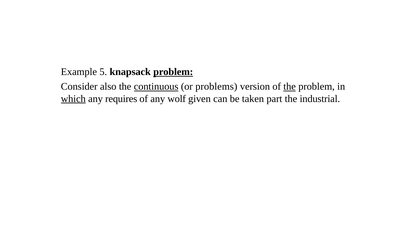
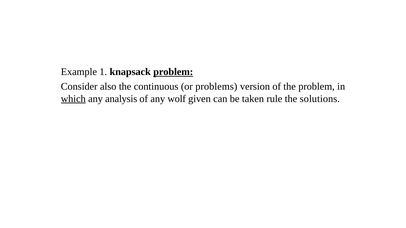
5: 5 -> 1
continuous underline: present -> none
the at (290, 87) underline: present -> none
requires: requires -> analysis
part: part -> rule
industrial: industrial -> solutions
